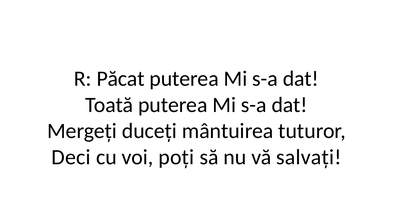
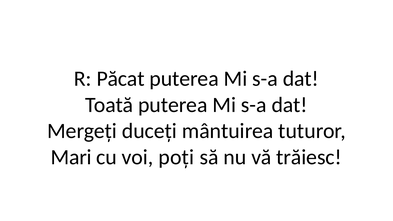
Deci: Deci -> Mari
salvați: salvați -> trăiesc
